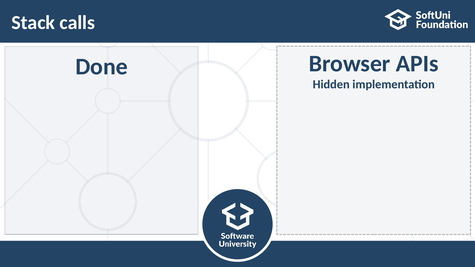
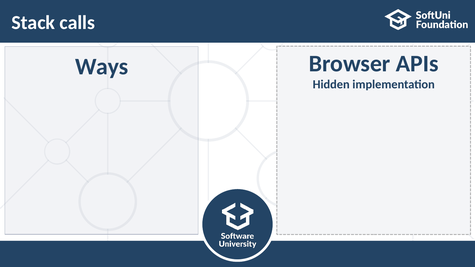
Done: Done -> Ways
